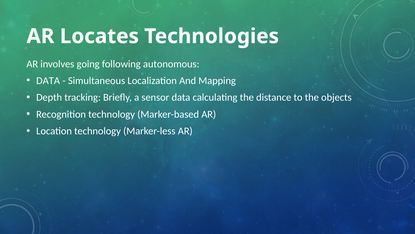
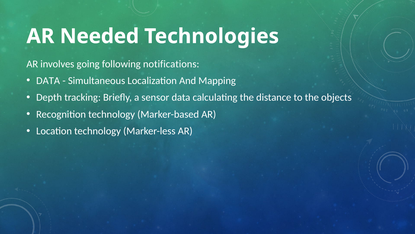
Locates: Locates -> Needed
autonomous: autonomous -> notifications
